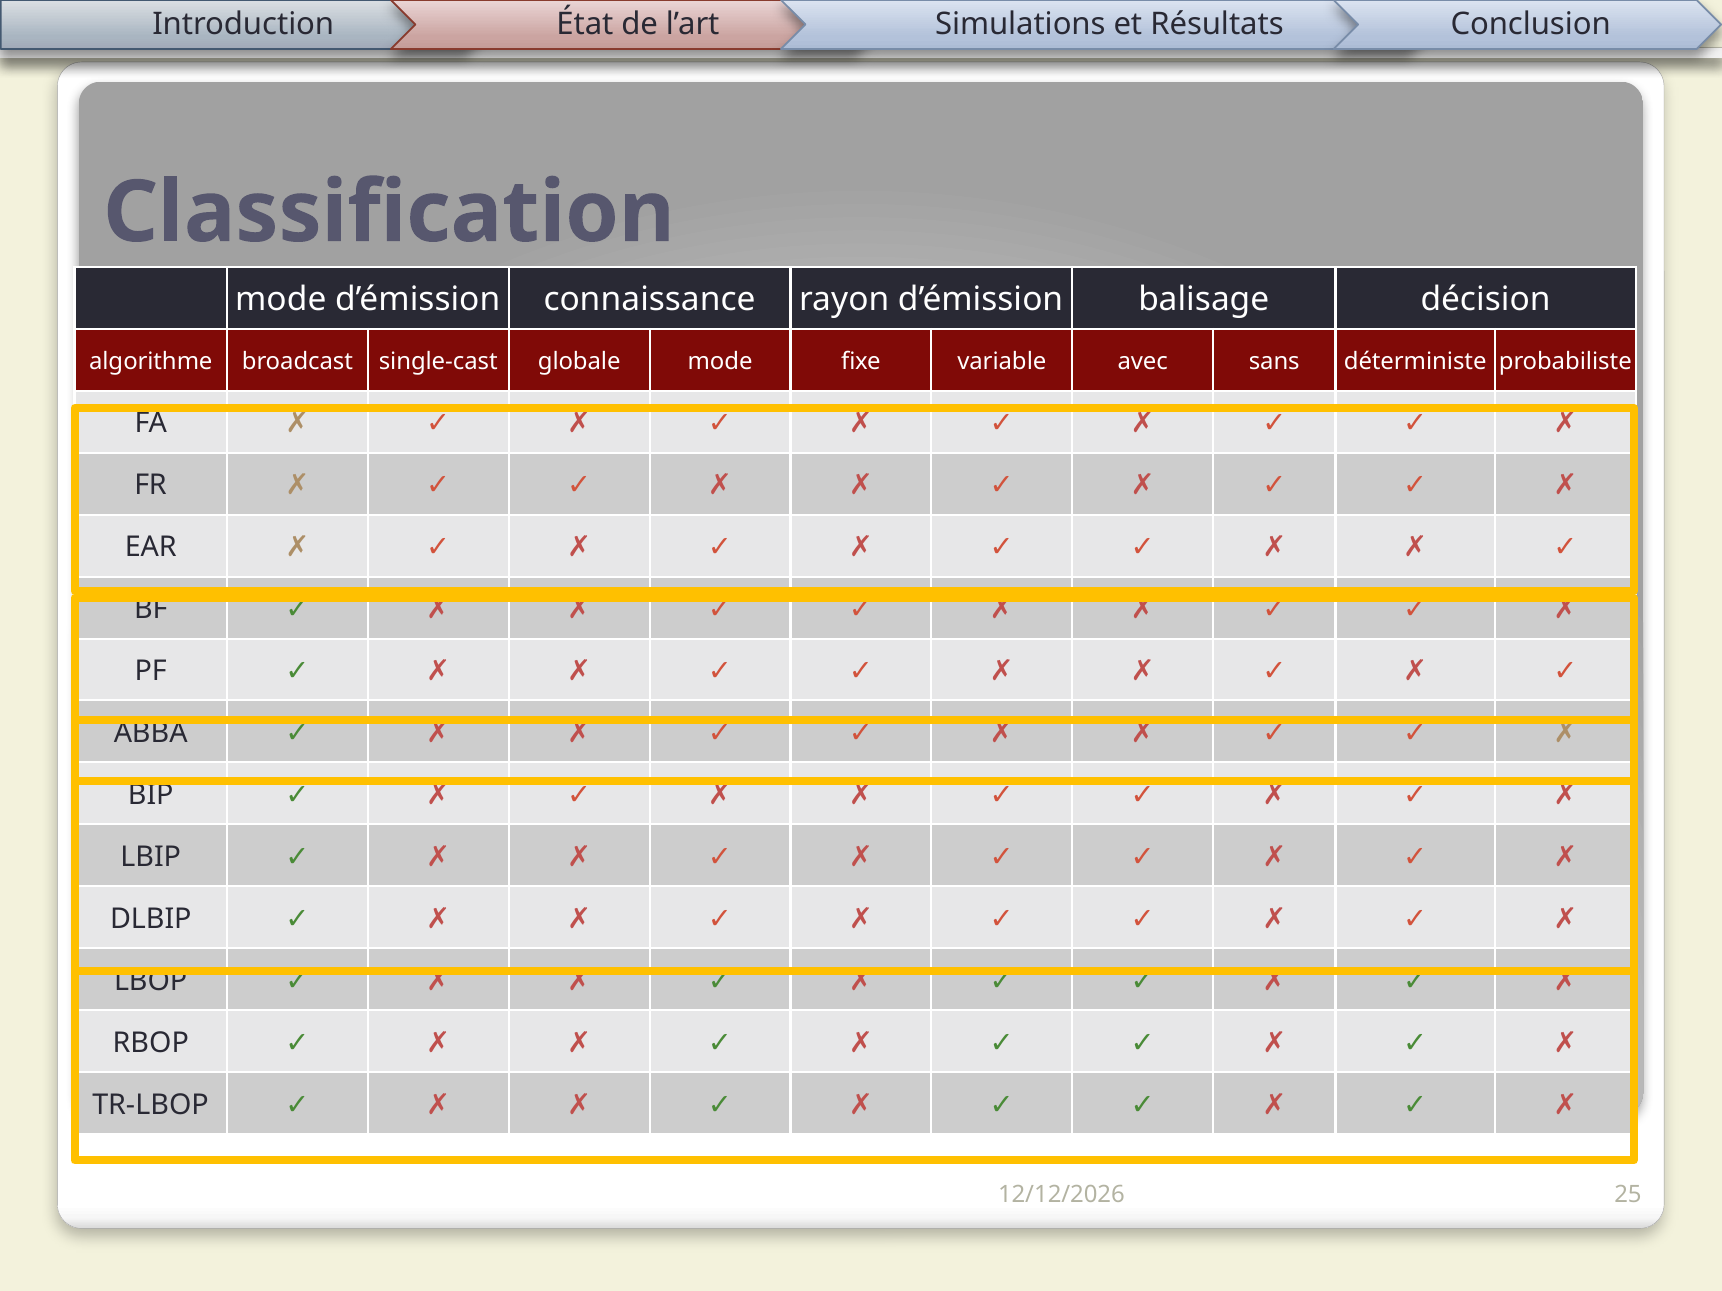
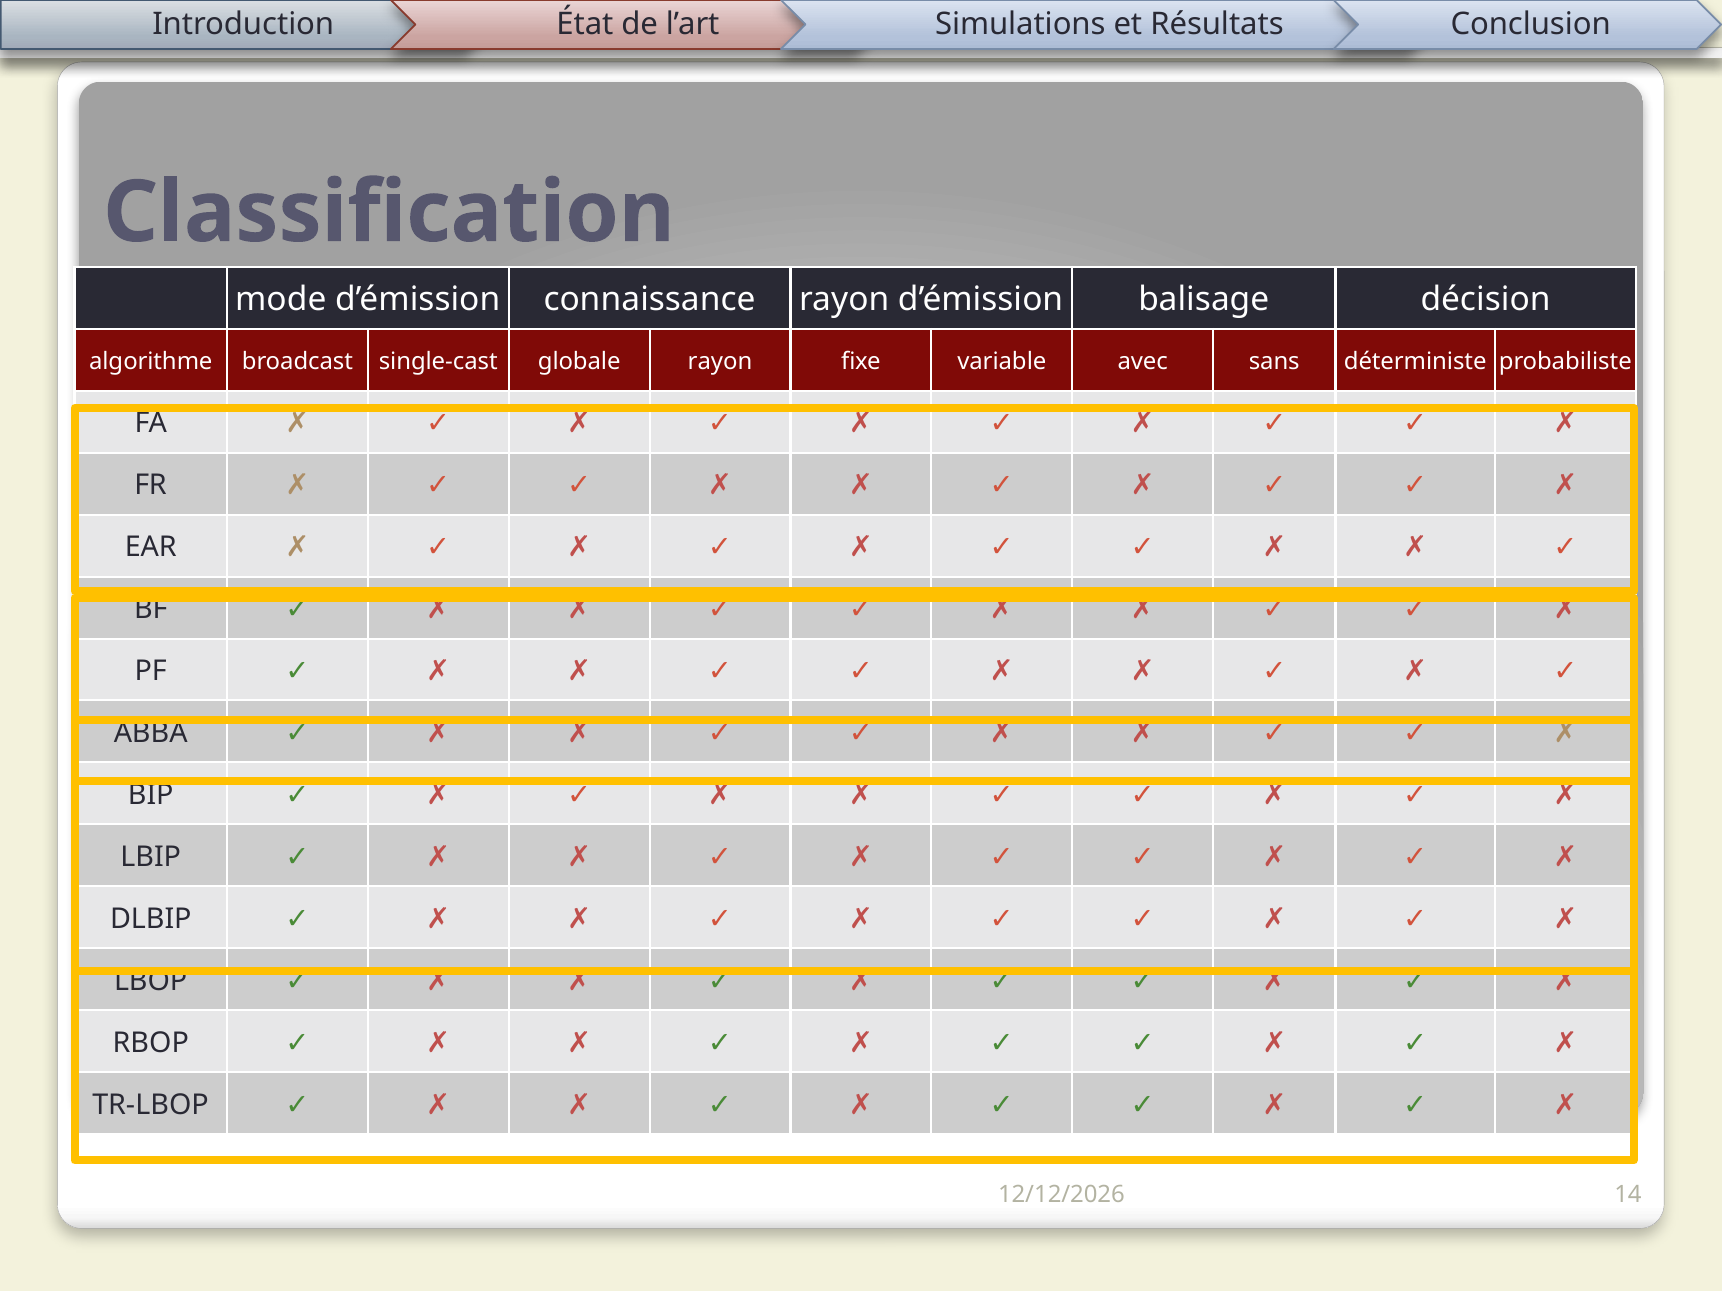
globale mode: mode -> rayon
25: 25 -> 14
